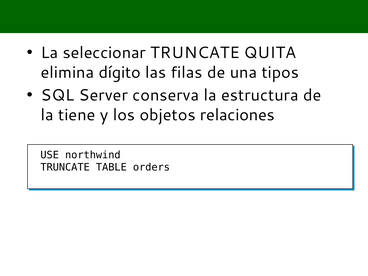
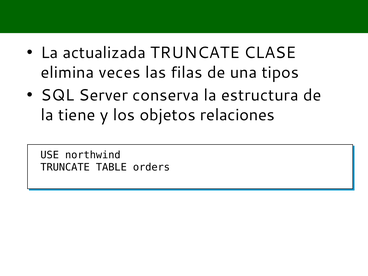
seleccionar: seleccionar -> actualizada
QUITA: QUITA -> CLASE
dígito: dígito -> veces
